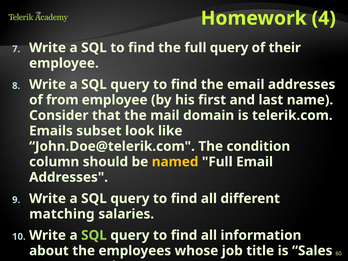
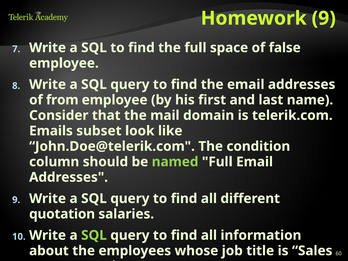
Homework 4: 4 -> 9
full query: query -> space
their: their -> false
named colour: yellow -> light green
matching: matching -> quotation
